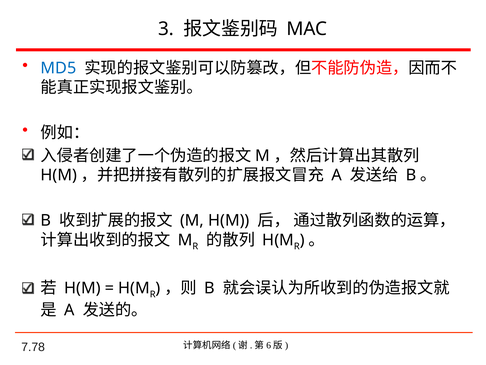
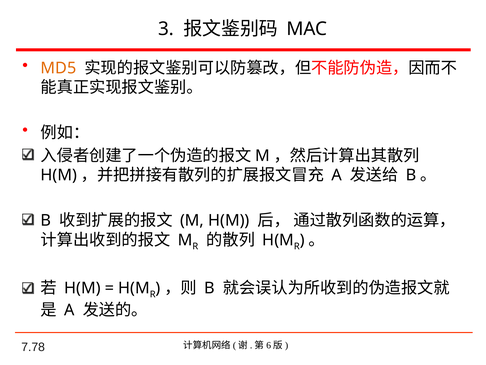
MD5 colour: blue -> orange
